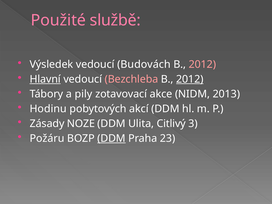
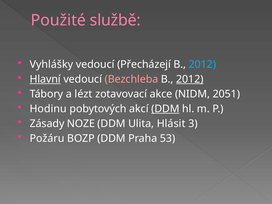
Výsledek: Výsledek -> Vyhlášky
Budovách: Budovách -> Přecházejí
2012 at (202, 64) colour: pink -> light blue
pily: pily -> lézt
2013: 2013 -> 2051
DDM at (165, 109) underline: none -> present
Citlivý: Citlivý -> Hlásit
DDM at (111, 138) underline: present -> none
23: 23 -> 53
